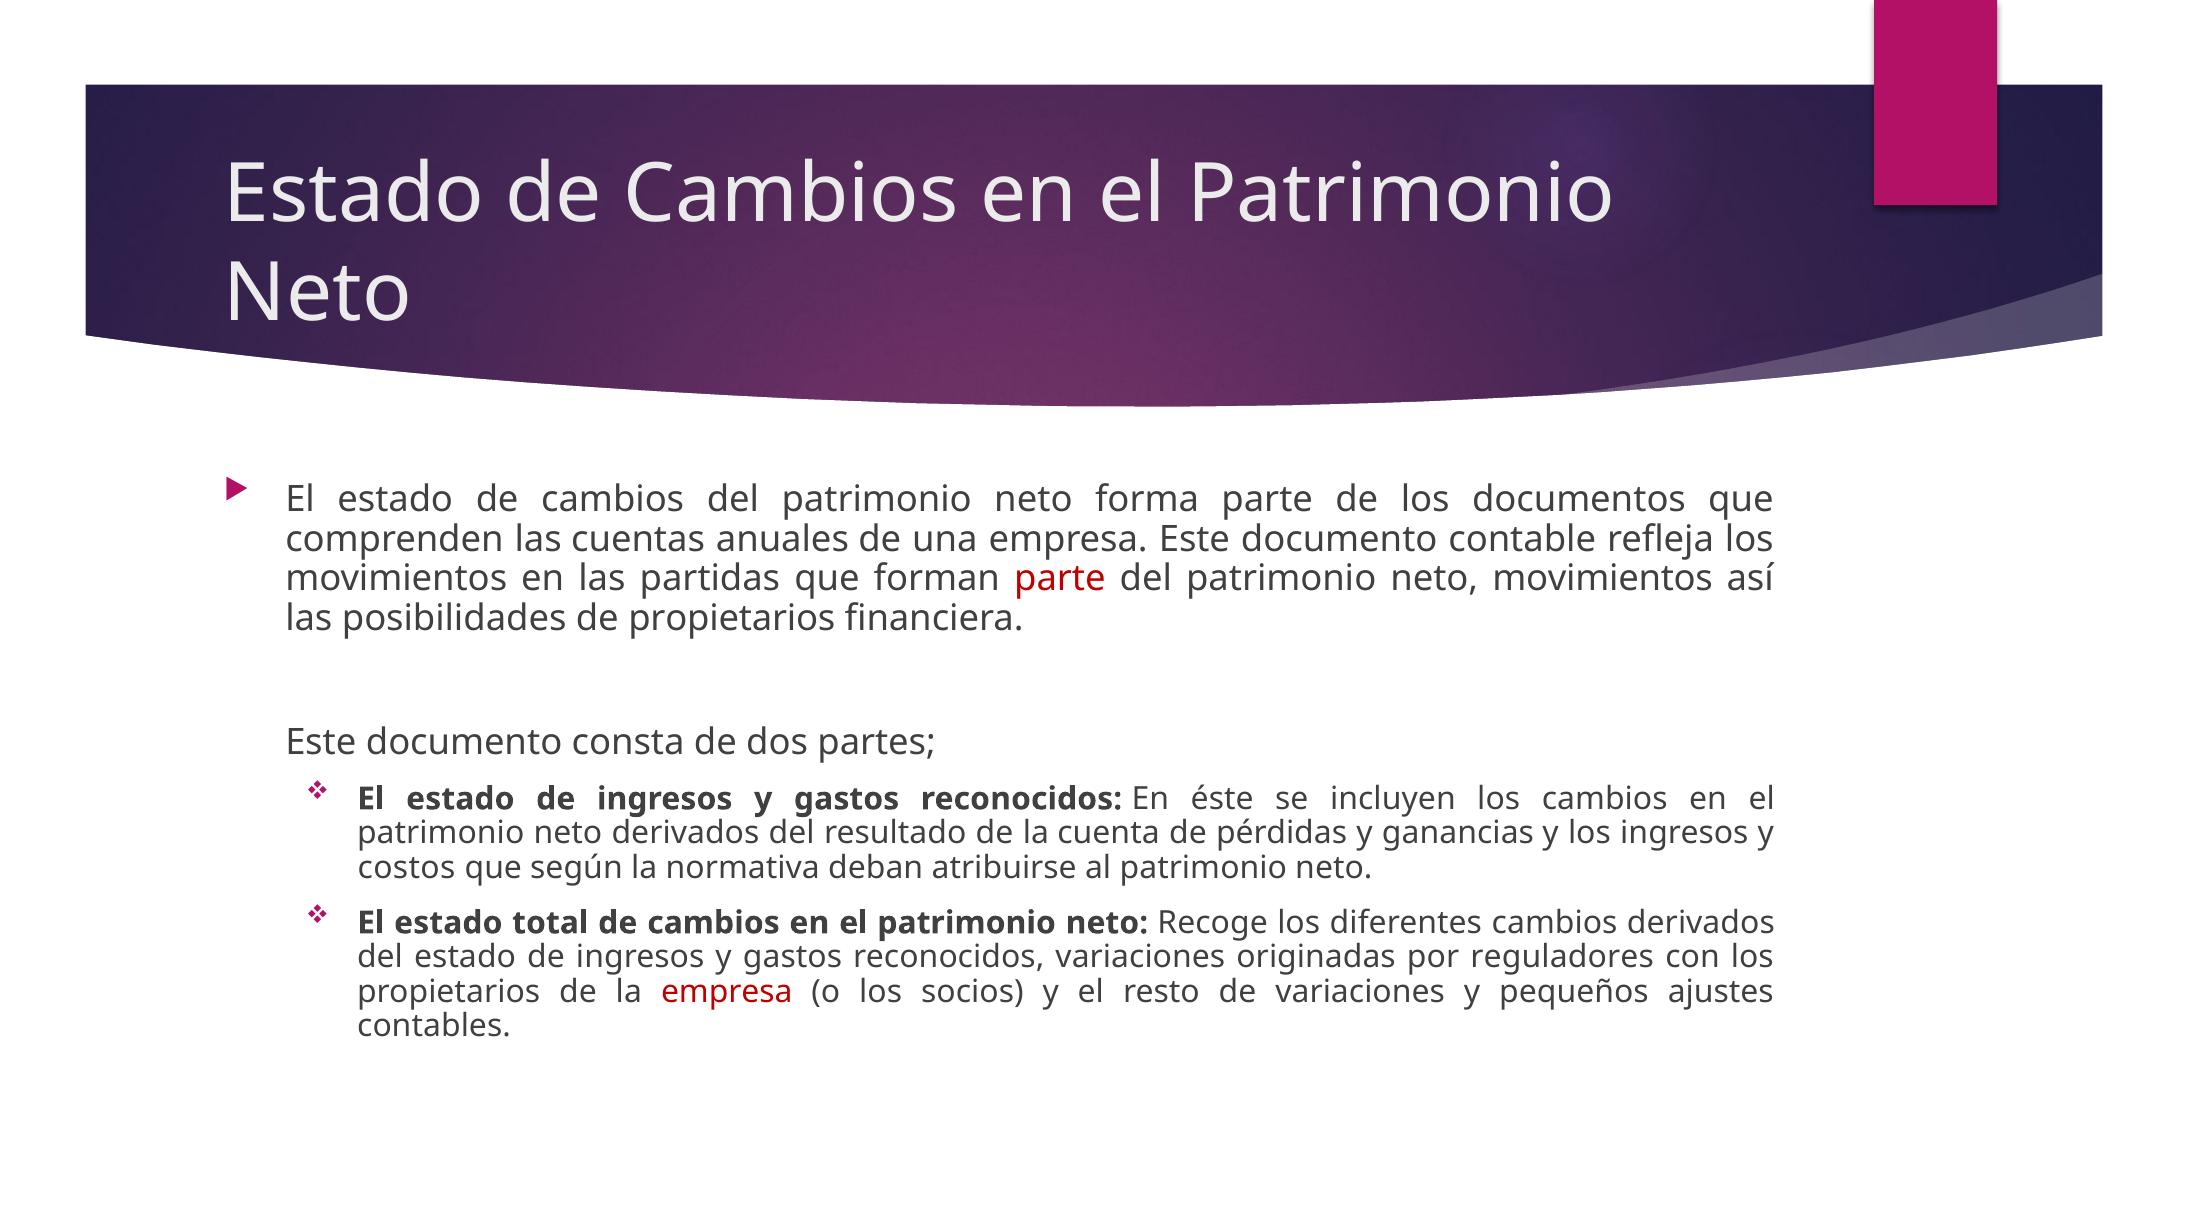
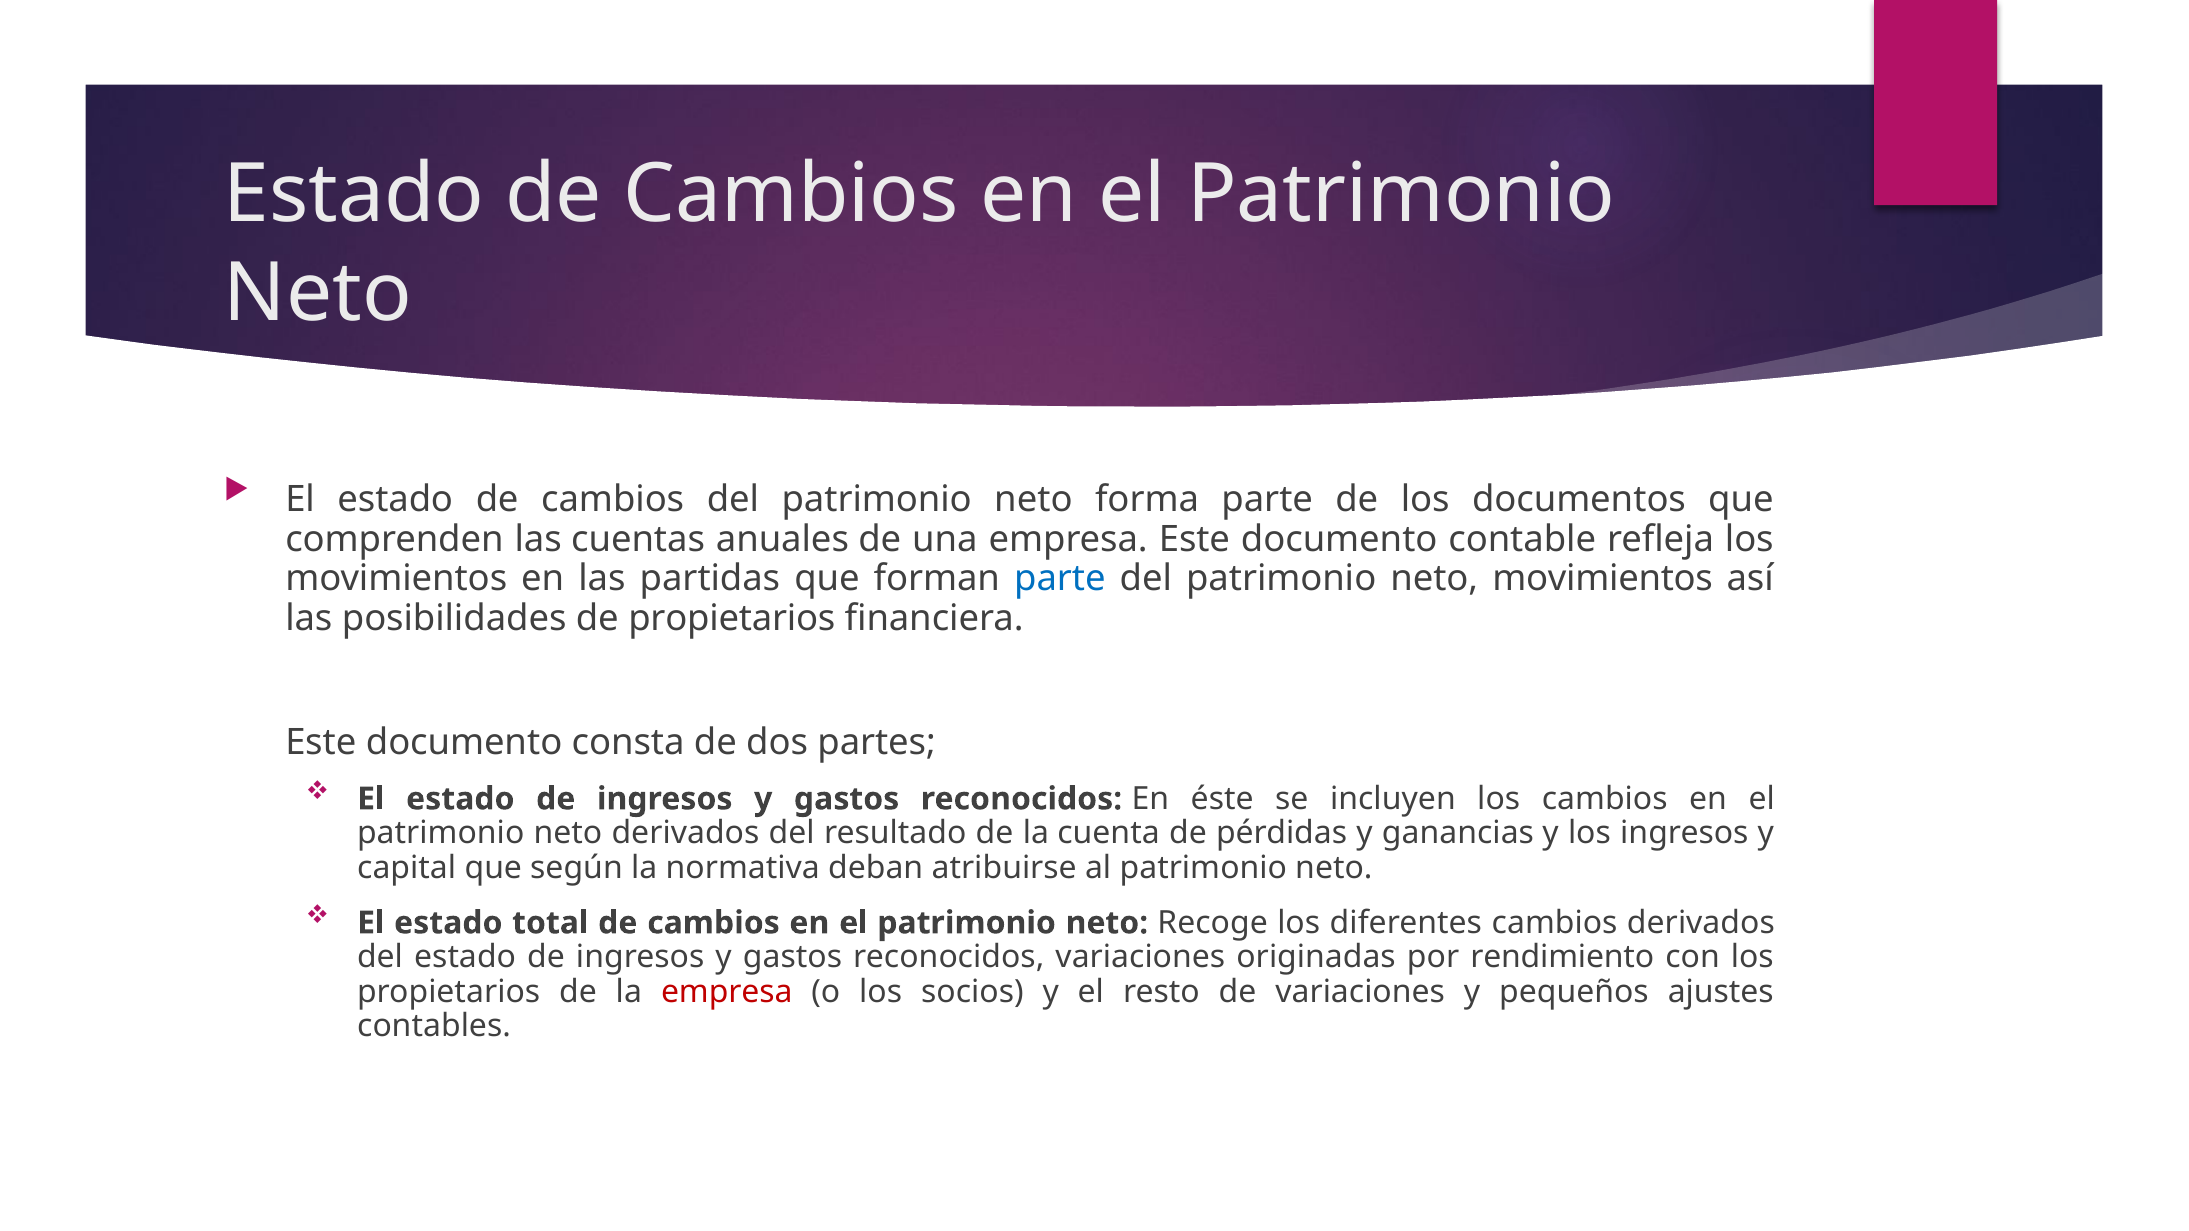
parte at (1060, 579) colour: red -> blue
costos: costos -> capital
reguladores: reguladores -> rendimiento
